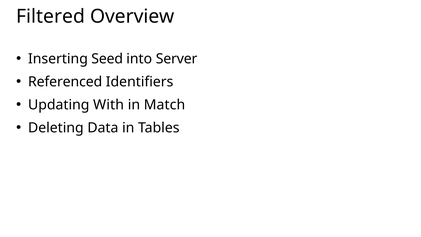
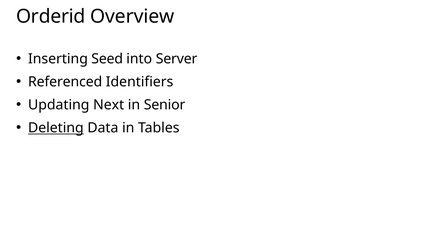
Filtered: Filtered -> Orderid
With: With -> Next
Match: Match -> Senior
Deleting underline: none -> present
